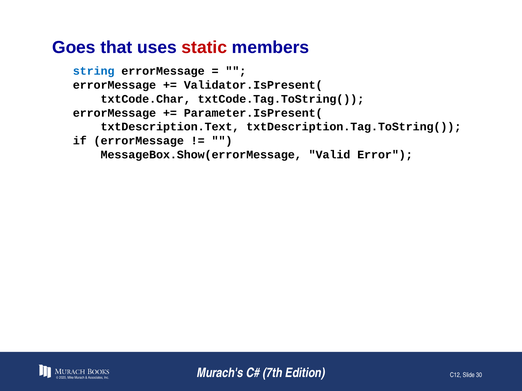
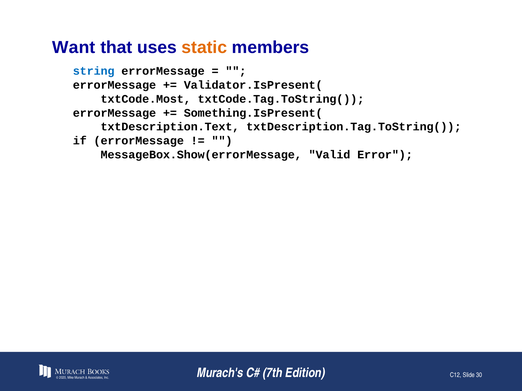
Goes: Goes -> Want
static colour: red -> orange
txtCode.Char: txtCode.Char -> txtCode.Most
Parameter.IsPresent(: Parameter.IsPresent( -> Something.IsPresent(
